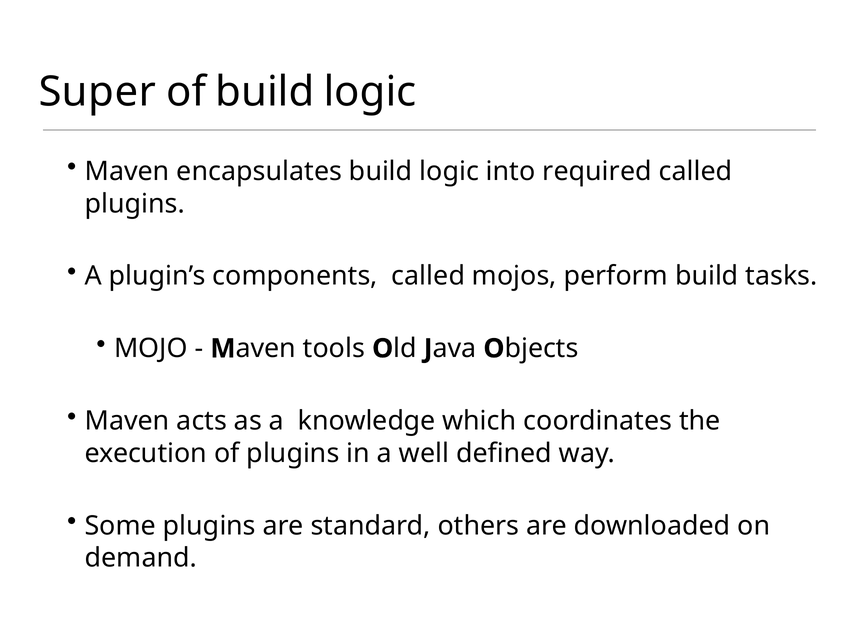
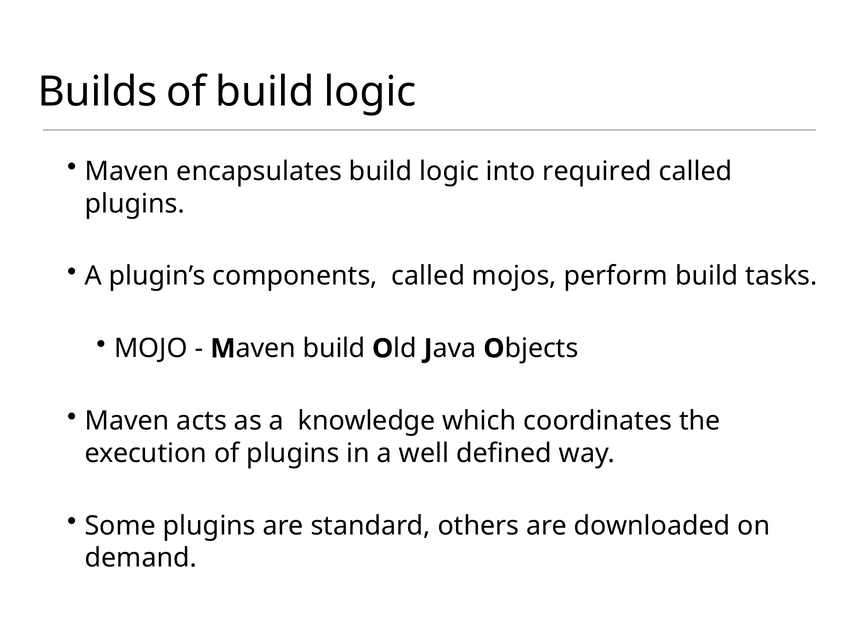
Super: Super -> Builds
tools at (334, 349): tools -> build
